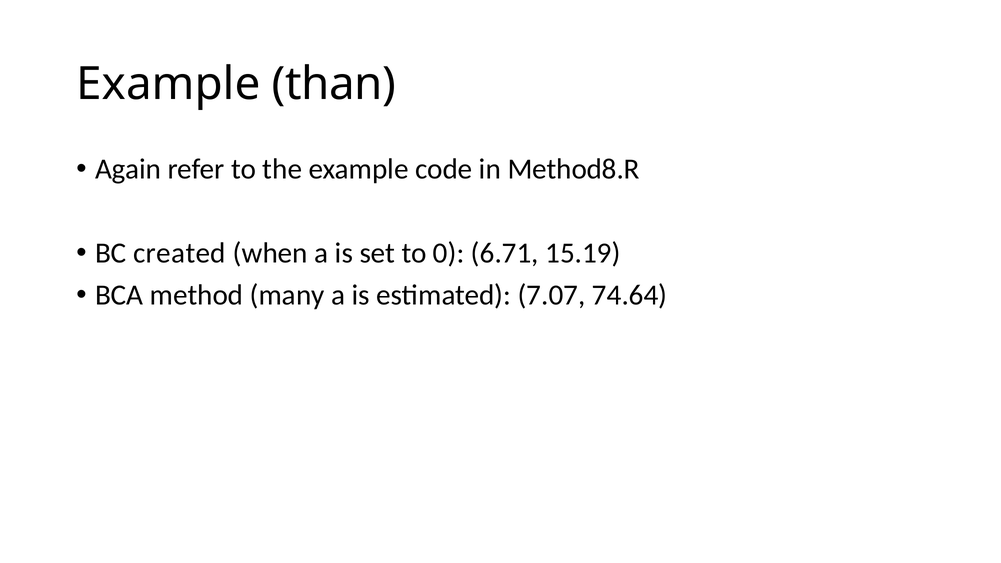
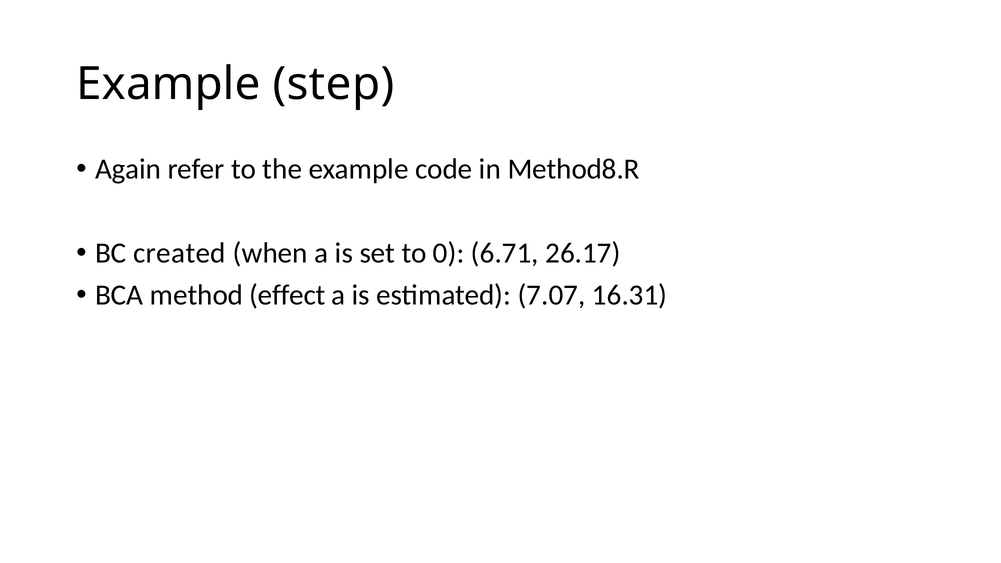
than: than -> step
15.19: 15.19 -> 26.17
many: many -> effect
74.64: 74.64 -> 16.31
